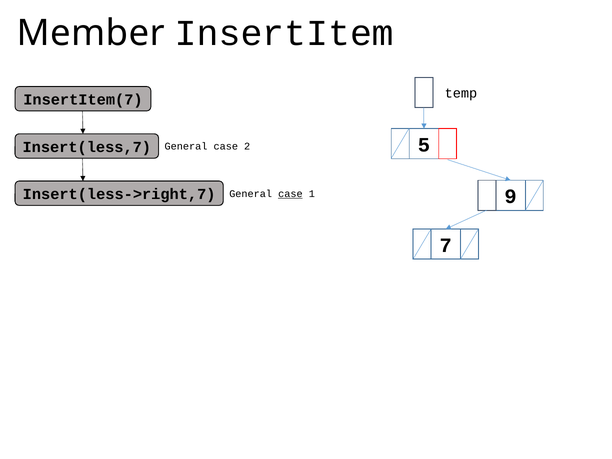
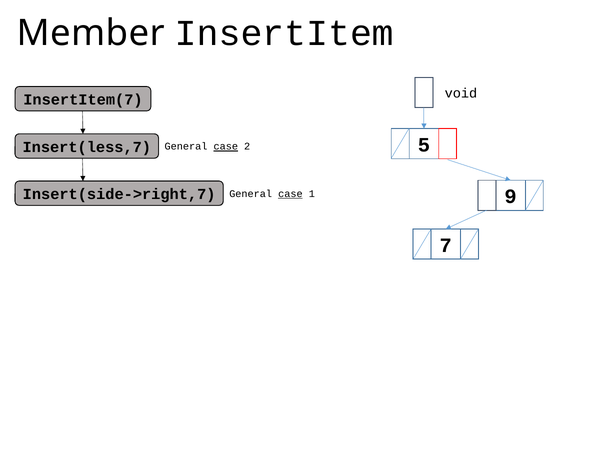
temp: temp -> void
case at (226, 147) underline: none -> present
Insert(less->right,7: Insert(less->right,7 -> Insert(side->right,7
